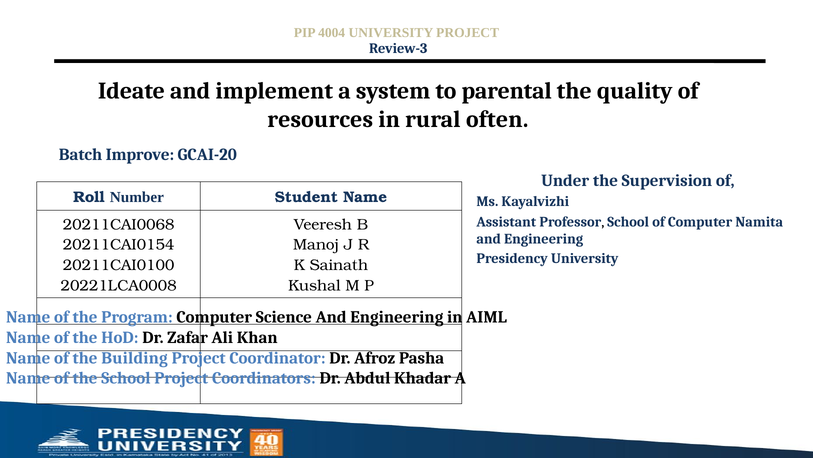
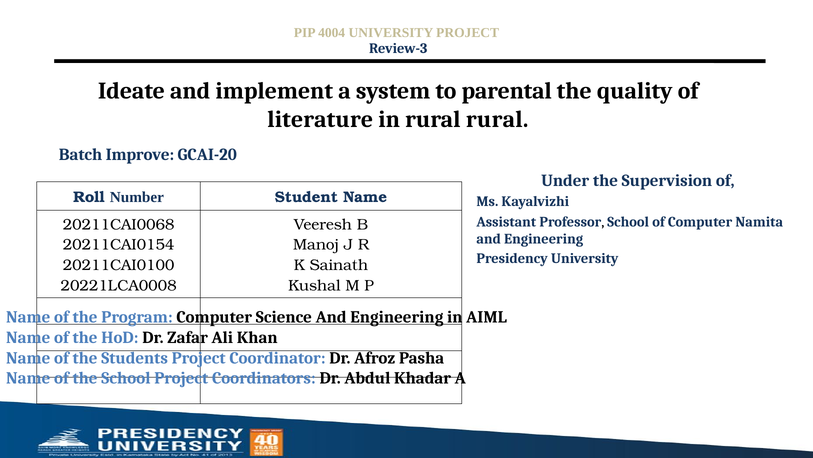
resources: resources -> literature
rural often: often -> rural
Building: Building -> Students
